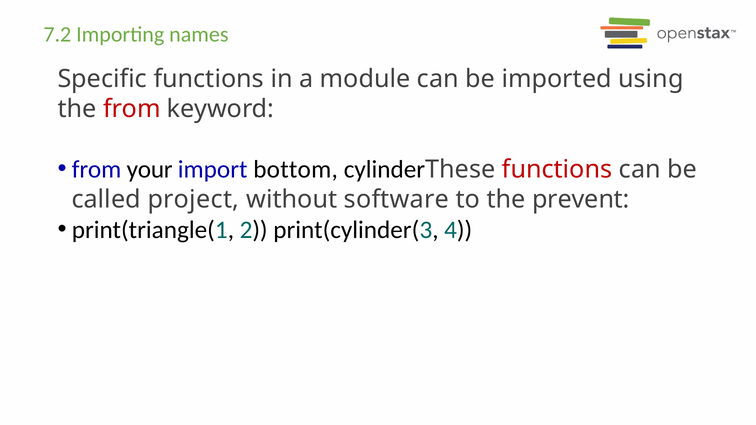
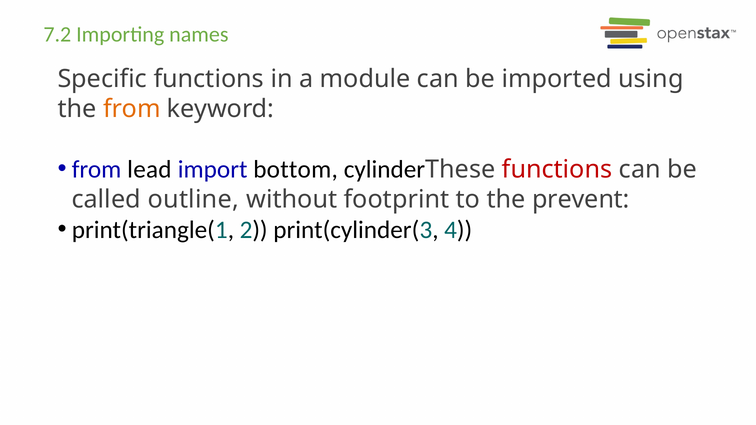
from at (132, 109) colour: red -> orange
your: your -> lead
project: project -> outline
software: software -> footprint
